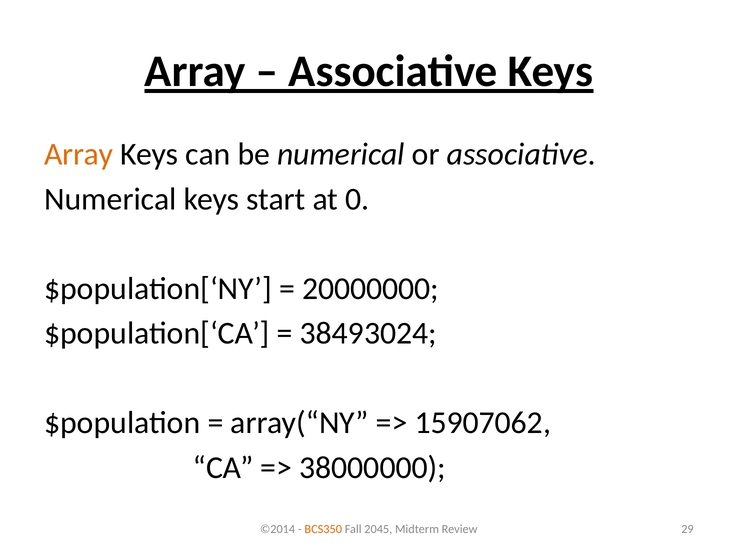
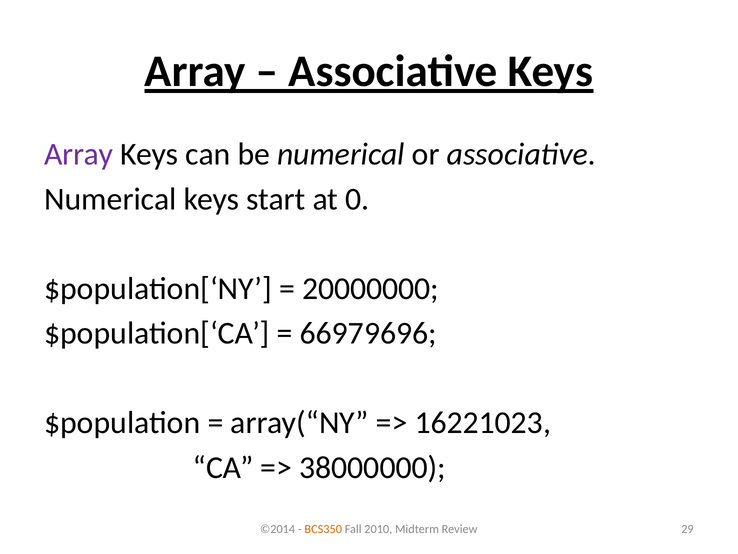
Array at (79, 154) colour: orange -> purple
38493024: 38493024 -> 66979696
15907062: 15907062 -> 16221023
2045: 2045 -> 2010
